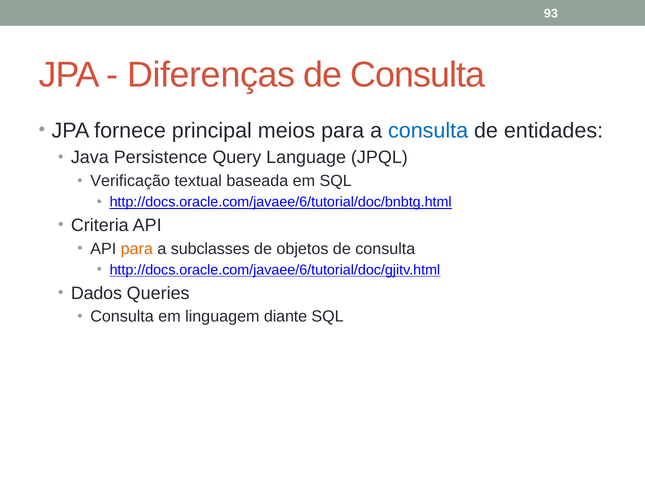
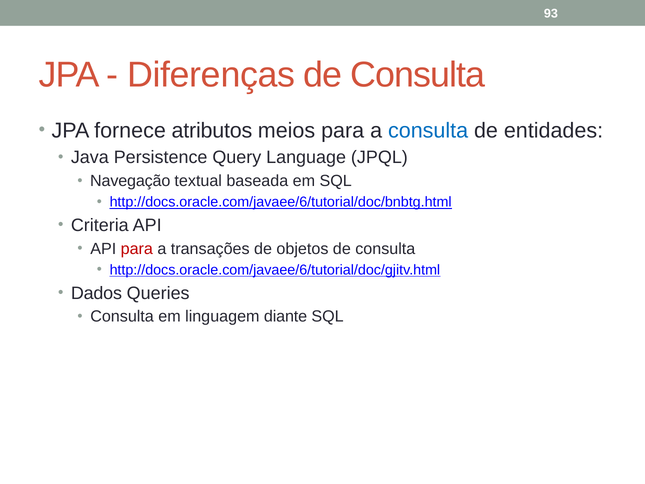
principal: principal -> atributos
Verificação: Verificação -> Navegação
para at (137, 249) colour: orange -> red
subclasses: subclasses -> transações
